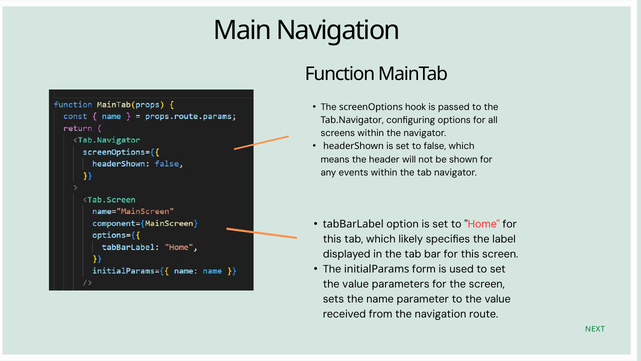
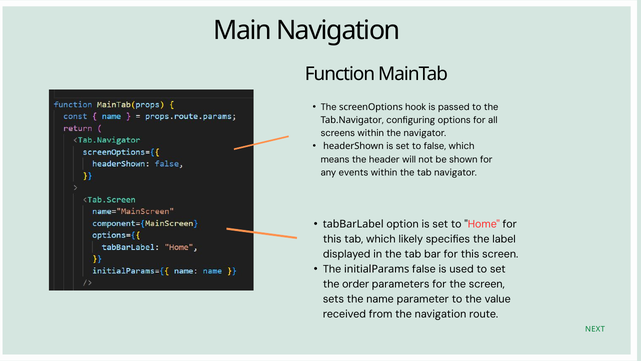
initialParams form: form -> false
value at (356, 284): value -> order
